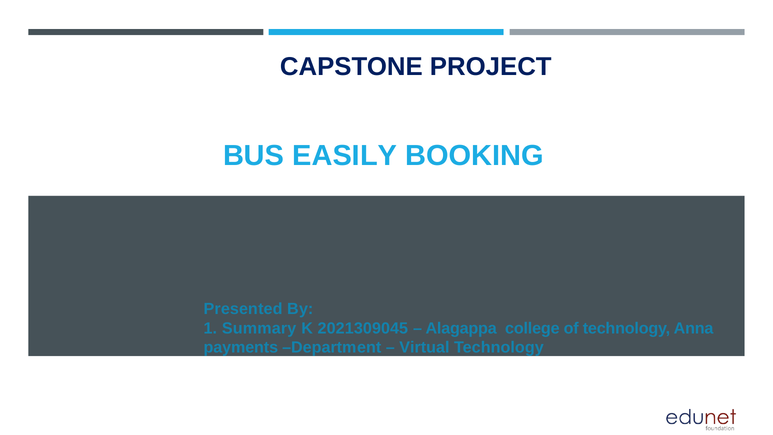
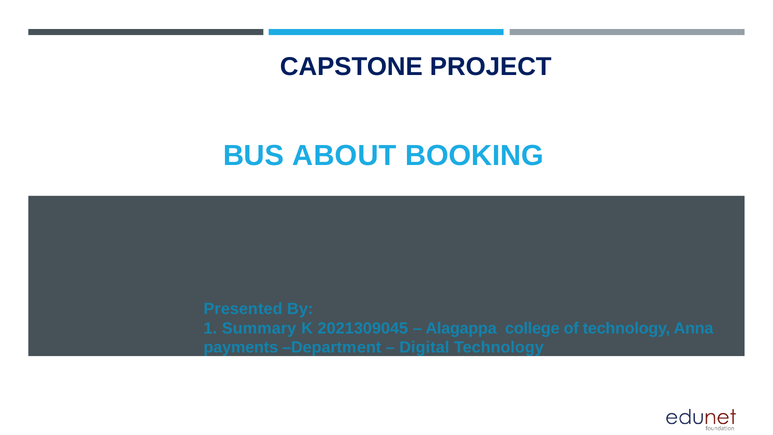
EASILY: EASILY -> ABOUT
Virtual: Virtual -> Digital
